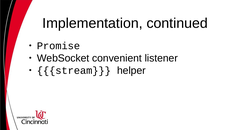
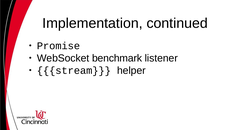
convenient: convenient -> benchmark
